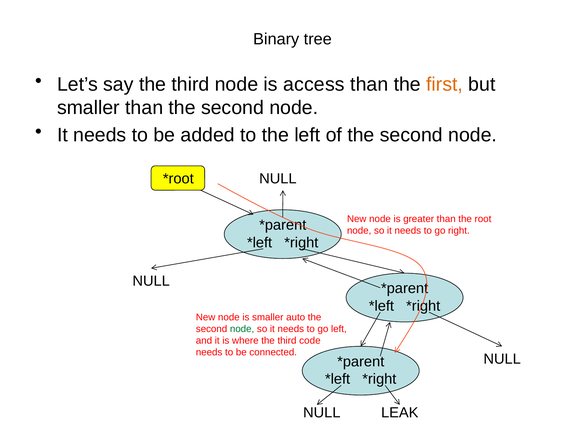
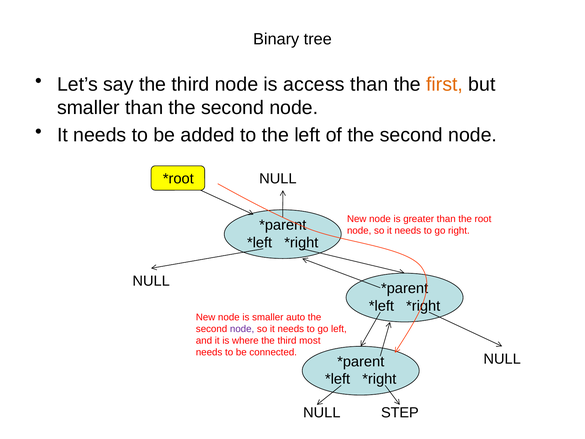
node at (242, 329) colour: green -> purple
code: code -> most
LEAK: LEAK -> STEP
